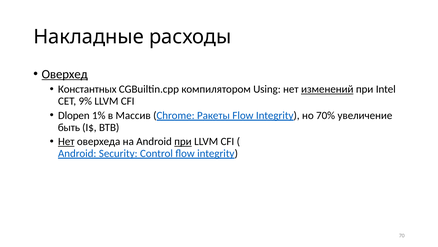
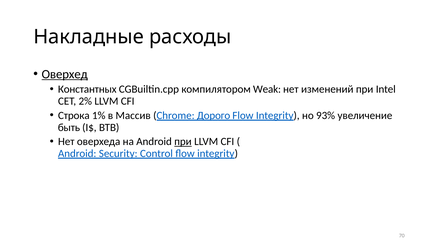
Using: Using -> Weak
изменений underline: present -> none
9%: 9% -> 2%
Dlopen: Dlopen -> Строка
Ракеты: Ракеты -> Дорого
70%: 70% -> 93%
Нет at (66, 141) underline: present -> none
